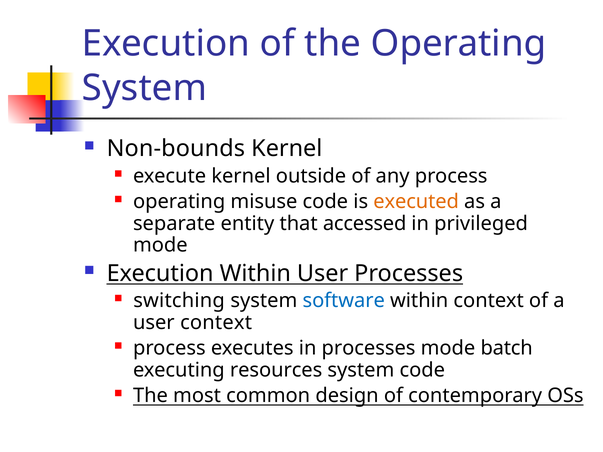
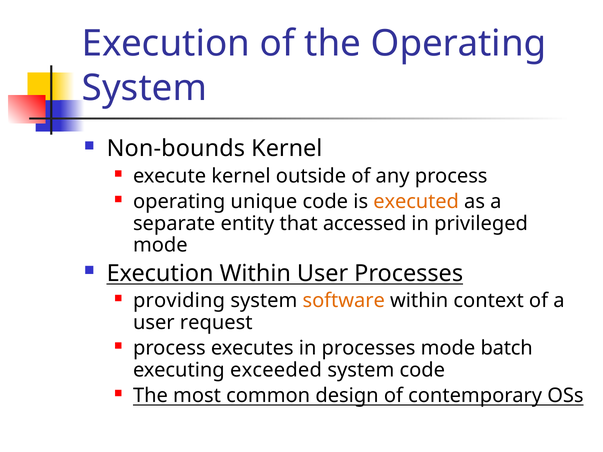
misuse: misuse -> unique
switching: switching -> providing
software colour: blue -> orange
user context: context -> request
resources: resources -> exceeded
